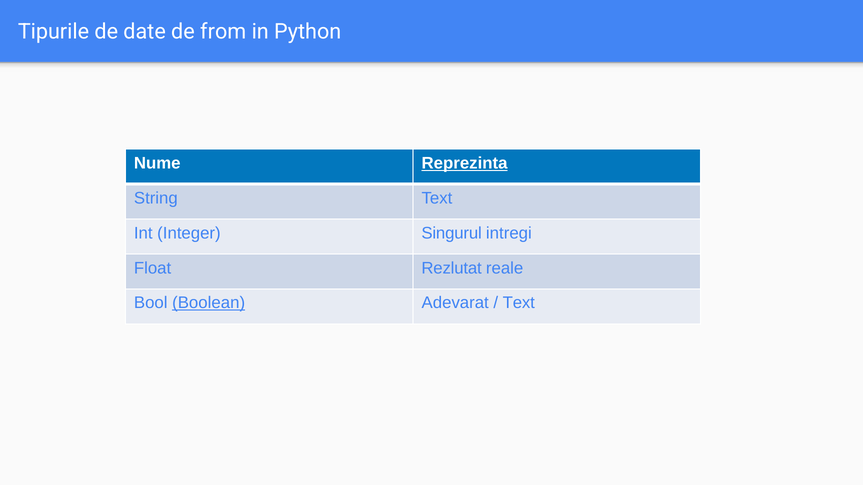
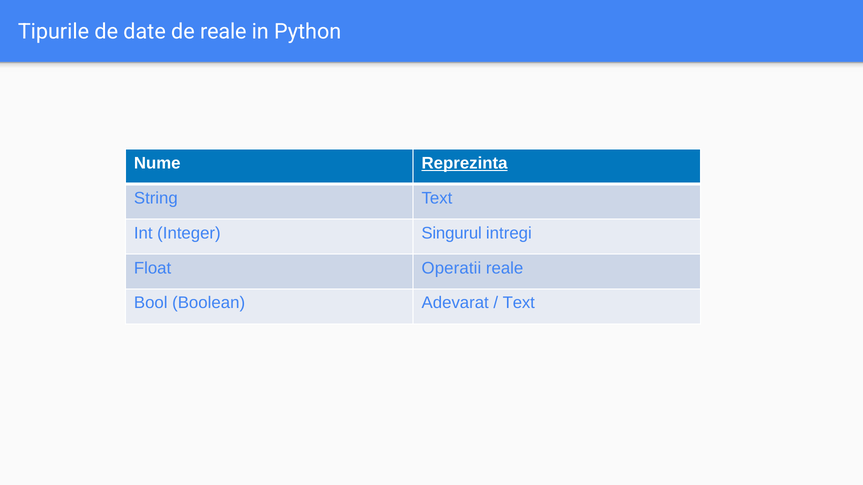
de from: from -> reale
Rezlutat: Rezlutat -> Operatii
Boolean underline: present -> none
